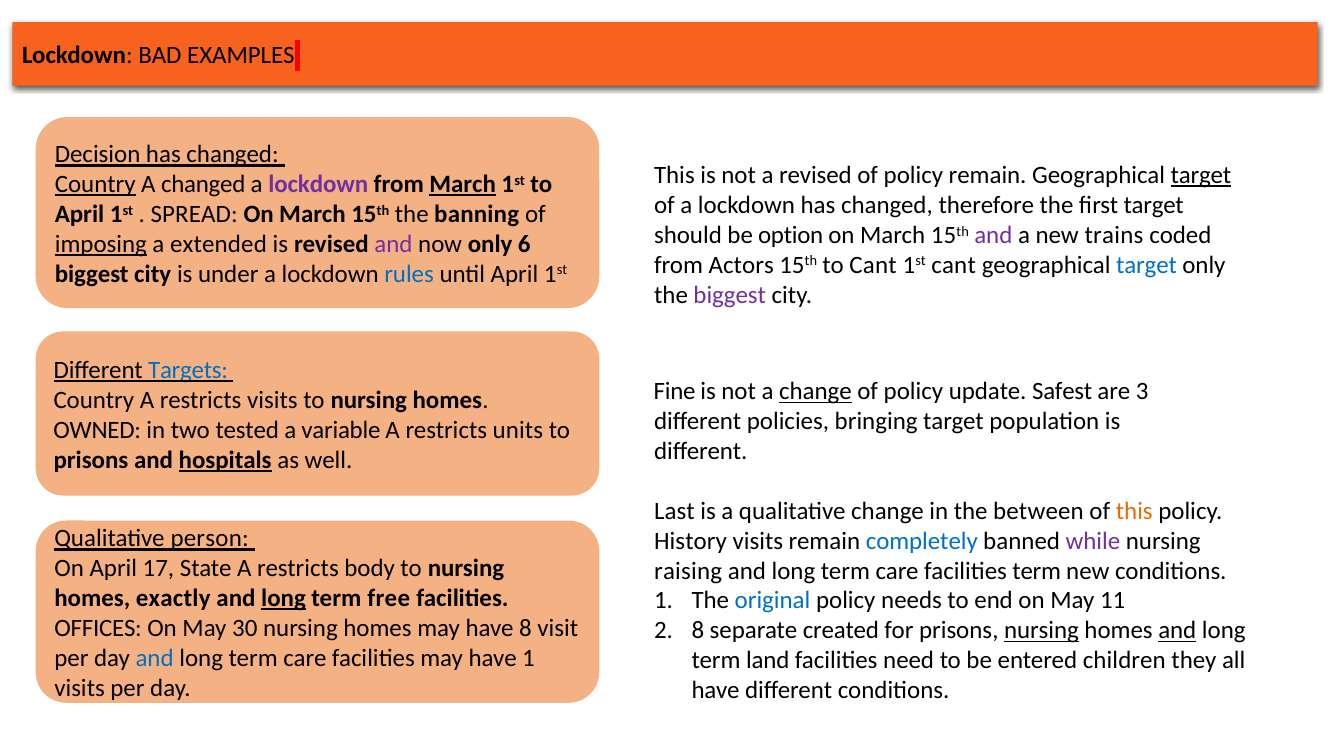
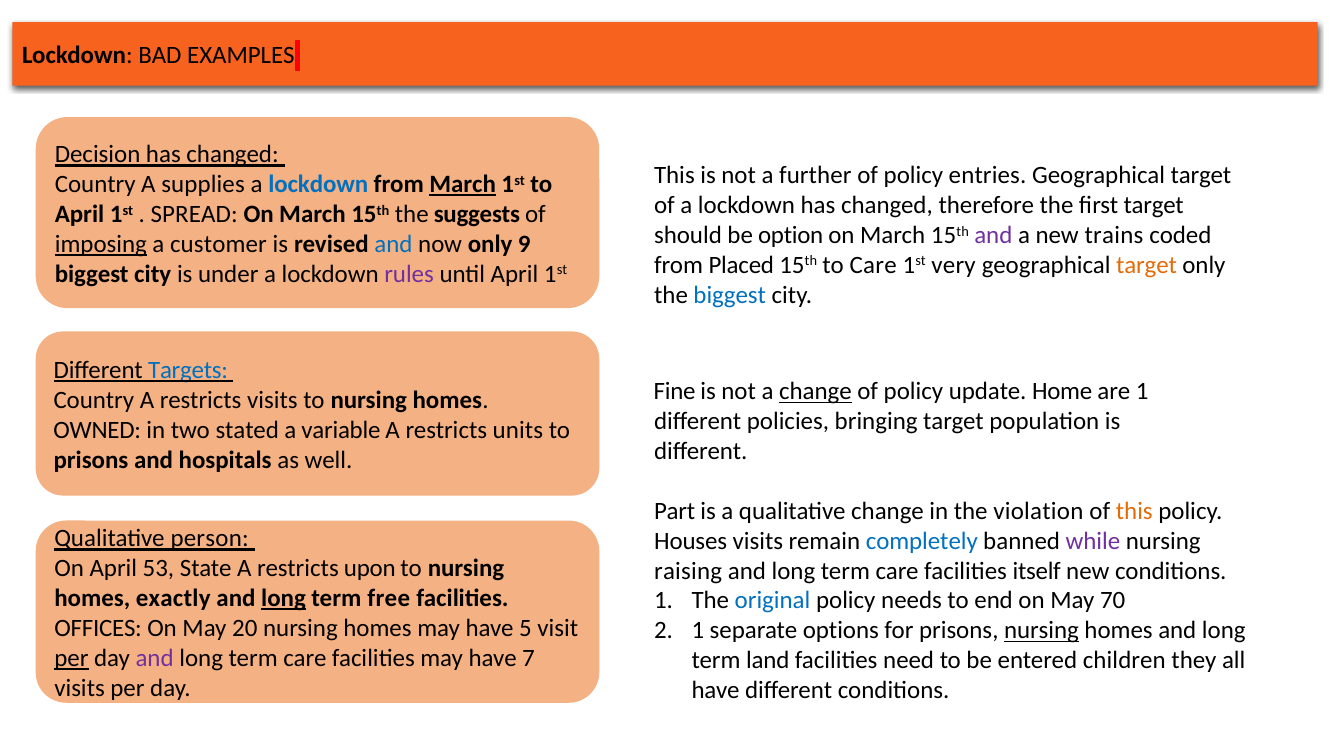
a revised: revised -> further
policy remain: remain -> entries
target at (1201, 175) underline: present -> none
Country at (95, 184) underline: present -> none
A changed: changed -> supplies
lockdown at (318, 184) colour: purple -> blue
banning: banning -> suggests
extended: extended -> customer
and at (393, 244) colour: purple -> blue
6: 6 -> 9
Actors: Actors -> Placed
to Cant: Cant -> Care
1st cant: cant -> very
target at (1147, 265) colour: blue -> orange
rules colour: blue -> purple
biggest at (730, 295) colour: purple -> blue
Safest: Safest -> Home
are 3: 3 -> 1
tested: tested -> stated
hospitals underline: present -> none
Last: Last -> Part
between: between -> violation
History: History -> Houses
17: 17 -> 53
body: body -> upon
facilities term: term -> itself
11: 11 -> 70
30: 30 -> 20
have 8: 8 -> 5
2 8: 8 -> 1
created: created -> options
and at (1177, 631) underline: present -> none
per at (71, 658) underline: none -> present
and at (155, 658) colour: blue -> purple
have 1: 1 -> 7
